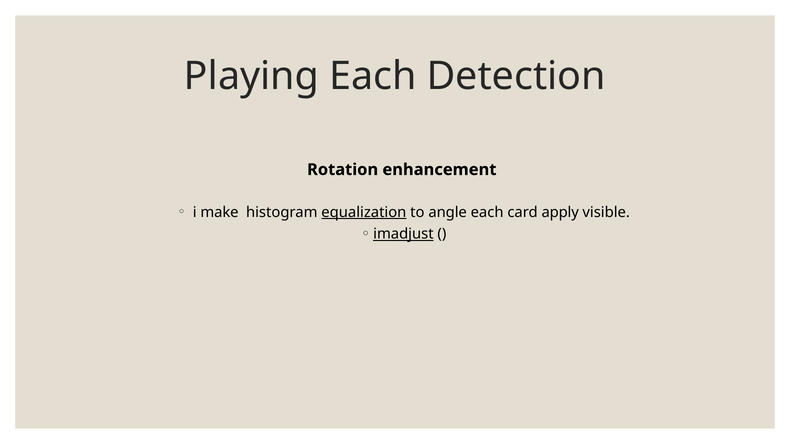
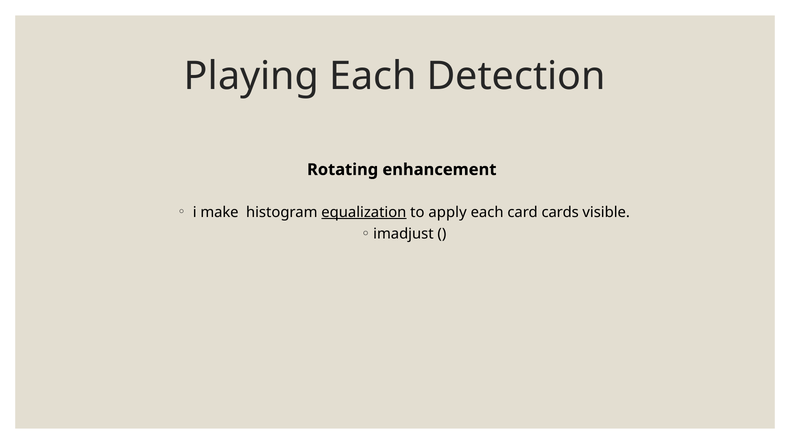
Rotation: Rotation -> Rotating
angle: angle -> apply
apply: apply -> cards
imadjust underline: present -> none
